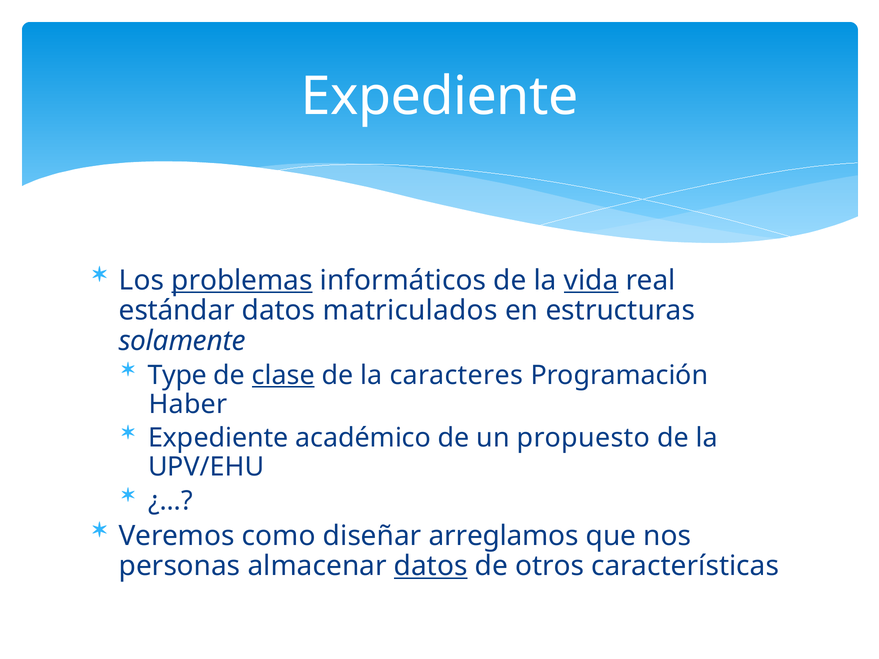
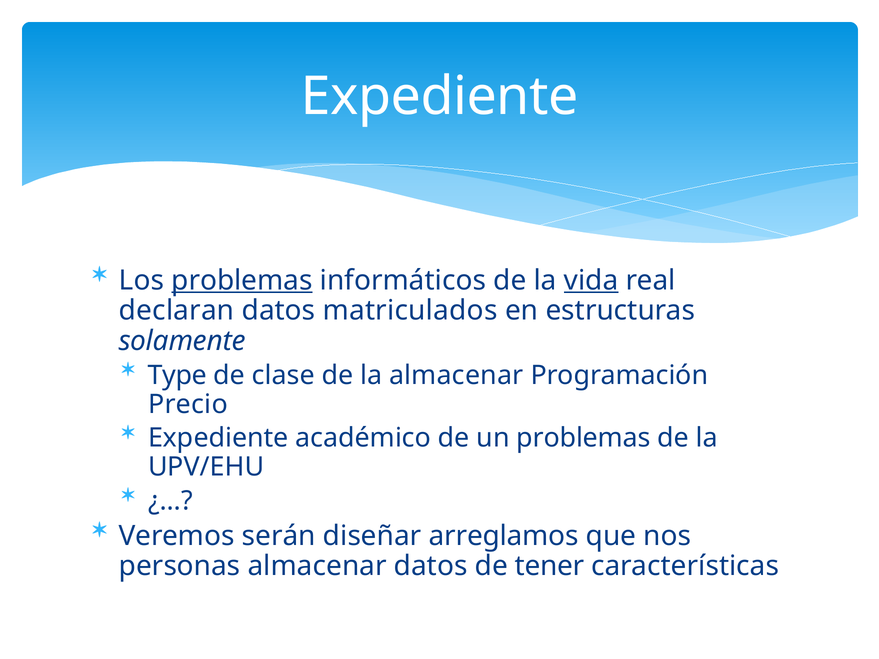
estándar: estándar -> declaran
clase underline: present -> none
la caracteres: caracteres -> almacenar
Haber: Haber -> Precio
un propuesto: propuesto -> problemas
como: como -> serán
datos at (431, 566) underline: present -> none
otros: otros -> tener
